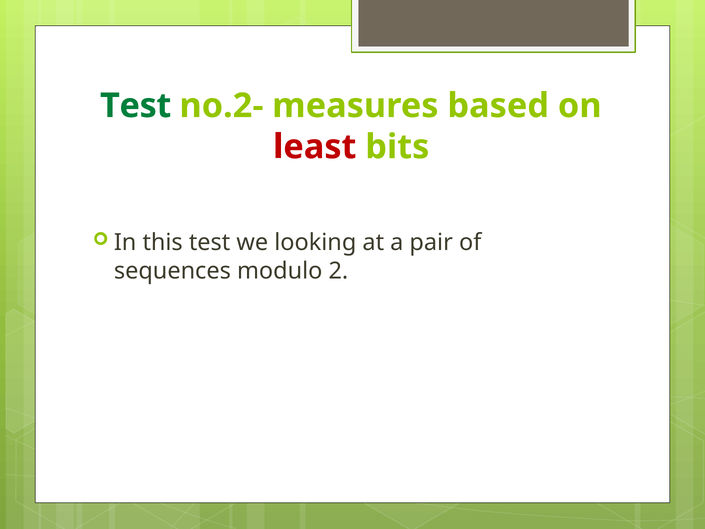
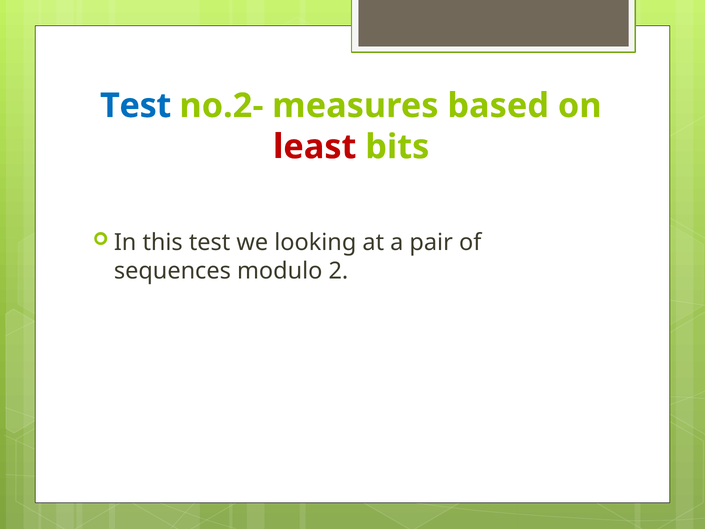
Test at (136, 106) colour: green -> blue
